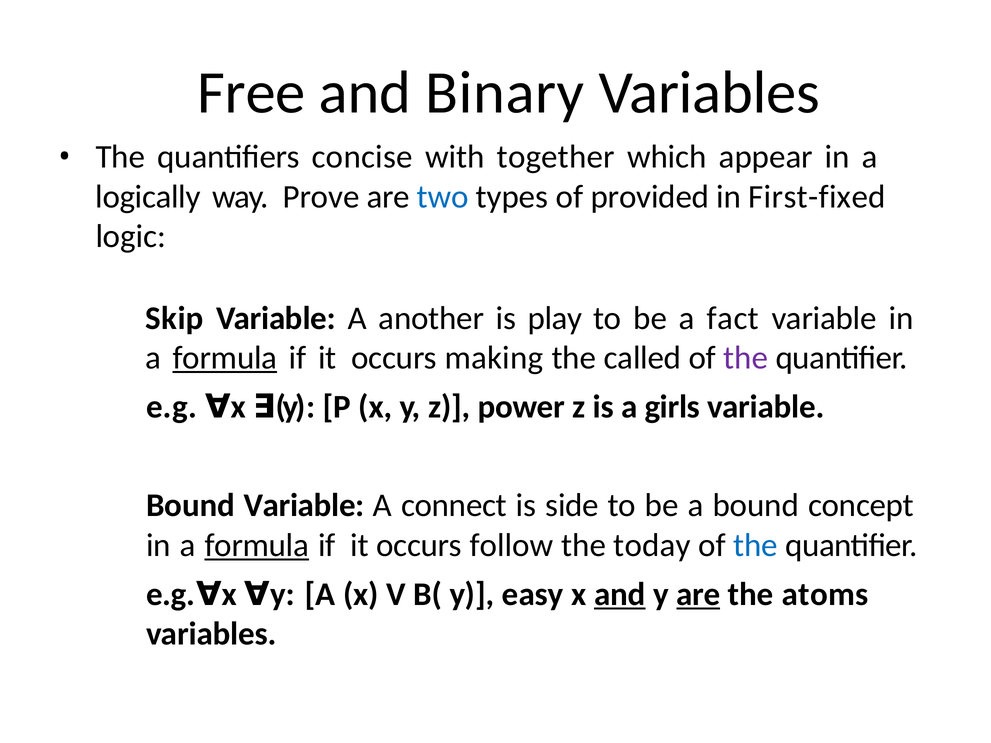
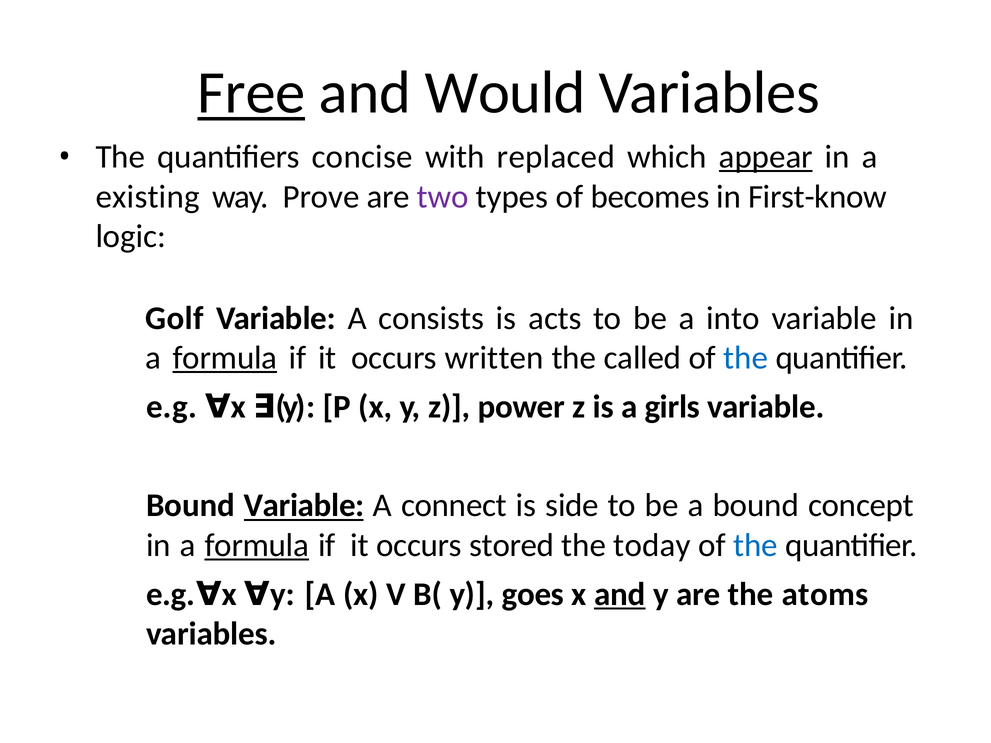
Free underline: none -> present
Binary: Binary -> Would
together: together -> replaced
appear underline: none -> present
logically: logically -> existing
two colour: blue -> purple
provided: provided -> becomes
First-fixed: First-fixed -> First-know
Skip: Skip -> Golf
another: another -> consists
play: play -> acts
fact: fact -> into
making: making -> written
the at (746, 358) colour: purple -> blue
Variable at (304, 506) underline: none -> present
follow: follow -> stored
easy: easy -> goes
are at (698, 595) underline: present -> none
